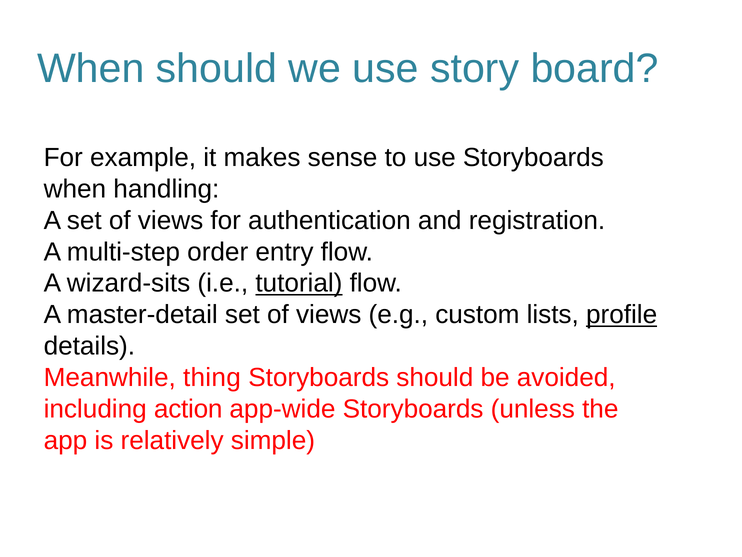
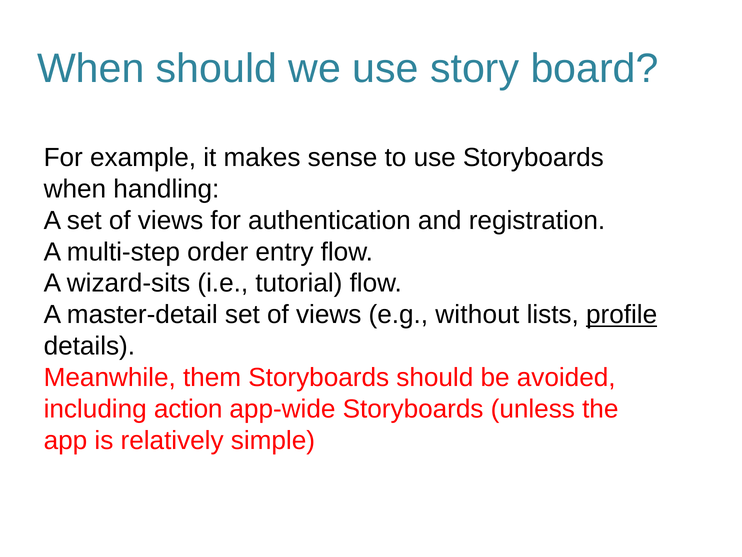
tutorial underline: present -> none
custom: custom -> without
thing: thing -> them
